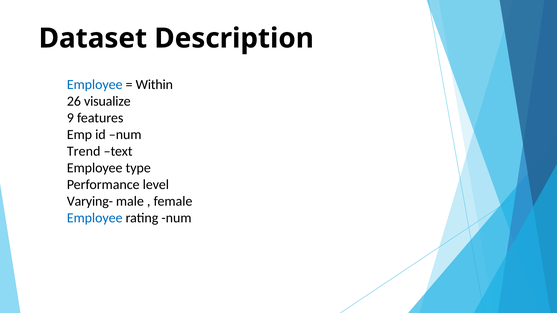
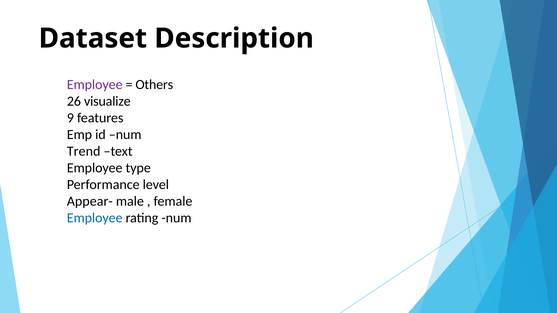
Employee at (95, 85) colour: blue -> purple
Within: Within -> Others
Varying-: Varying- -> Appear-
